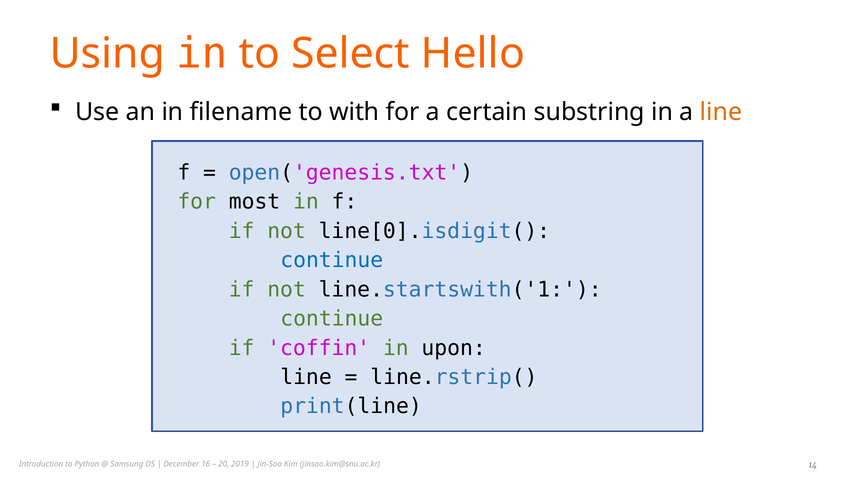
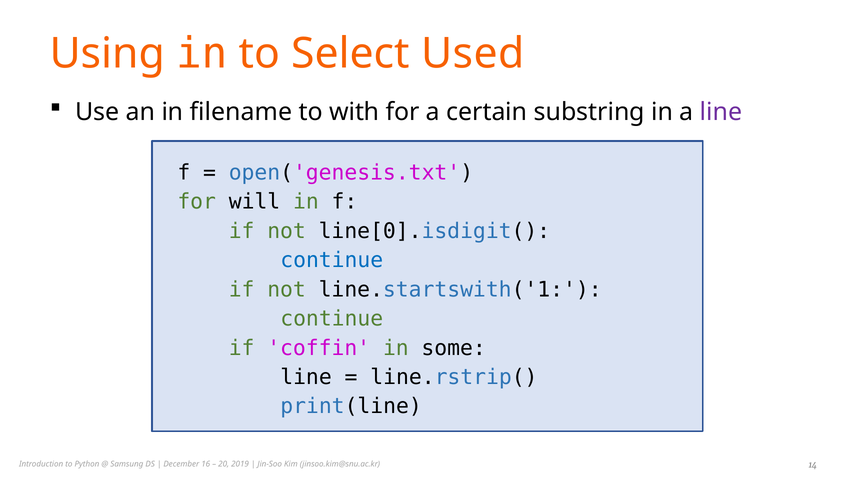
Hello: Hello -> Used
line at (721, 112) colour: orange -> purple
most: most -> will
upon: upon -> some
